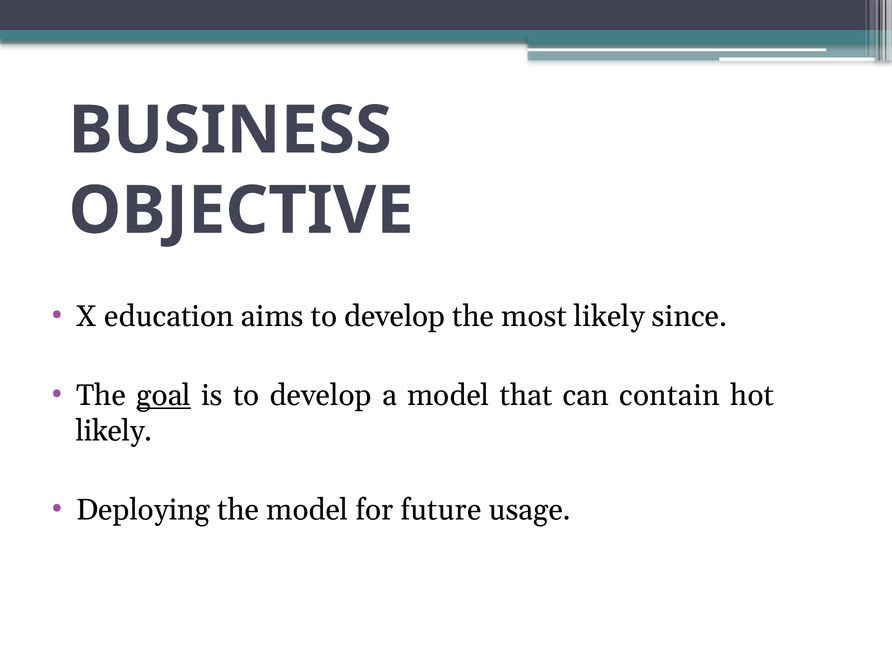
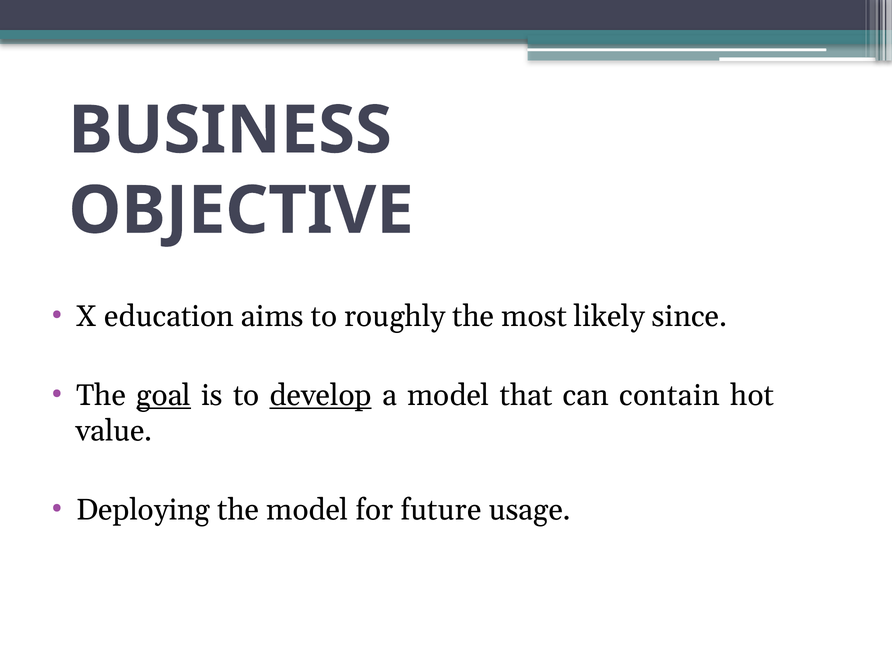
aims to develop: develop -> roughly
develop at (321, 395) underline: none -> present
likely at (114, 431): likely -> value
